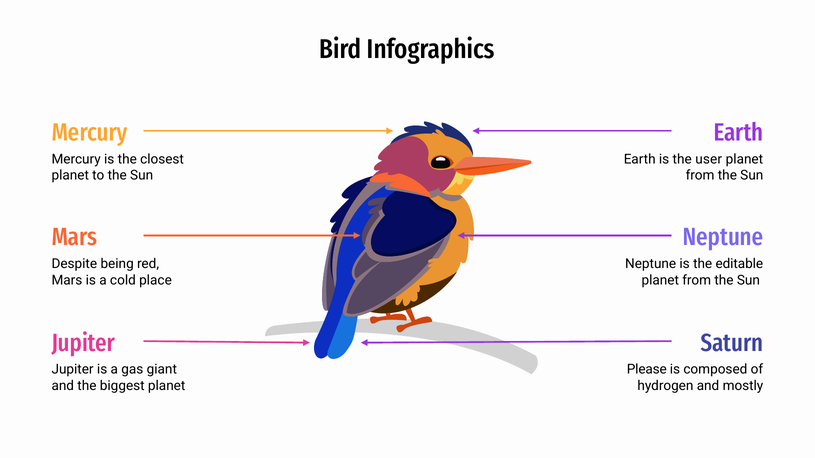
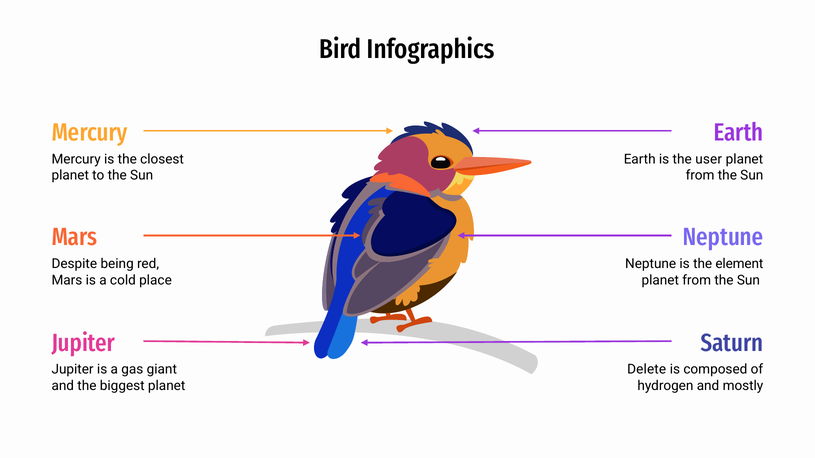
editable: editable -> element
Please: Please -> Delete
